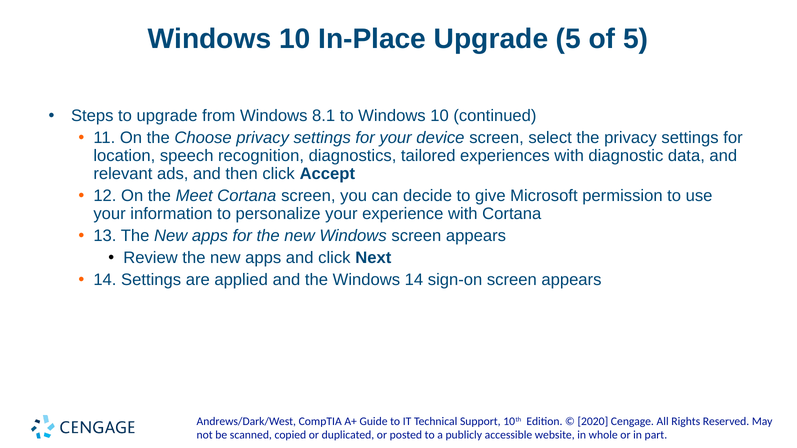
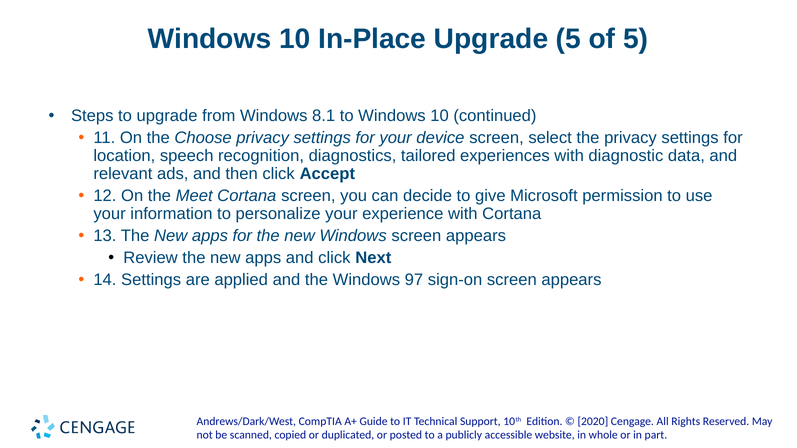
Windows 14: 14 -> 97
